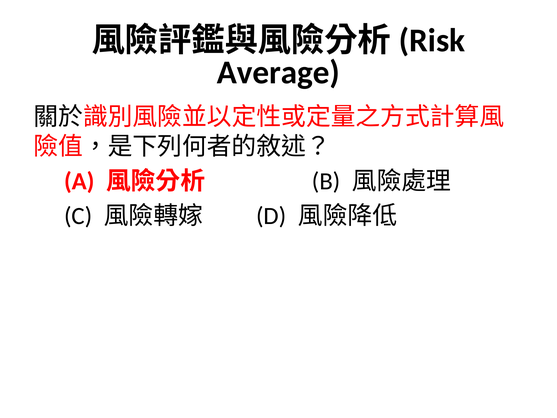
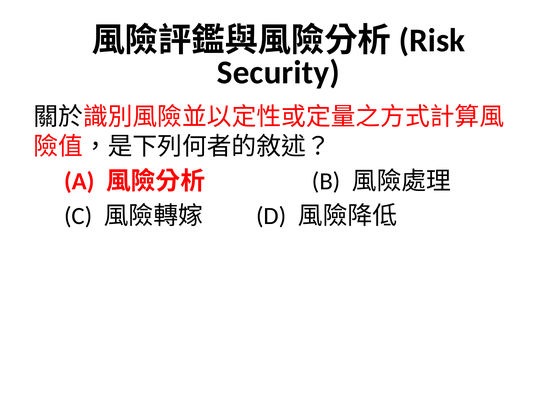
Average: Average -> Security
